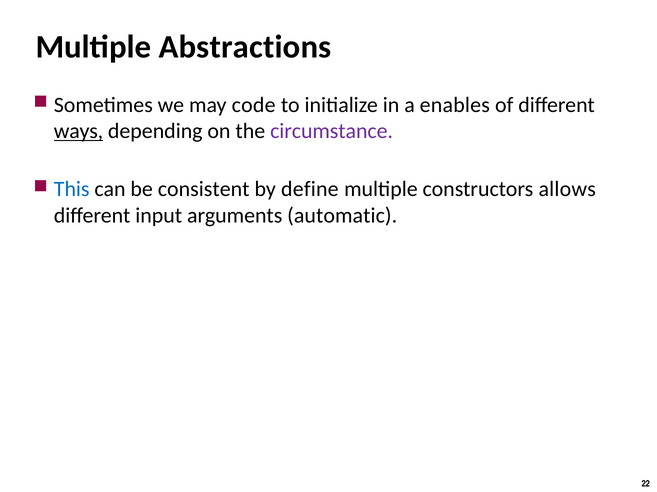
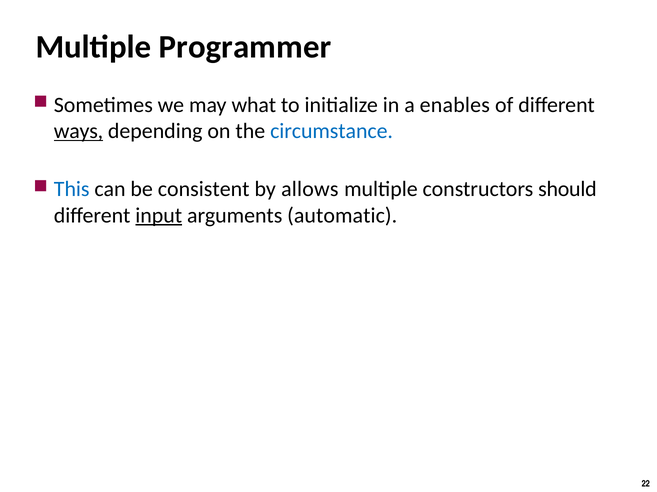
Abstractions: Abstractions -> Programmer
code: code -> what
circumstance colour: purple -> blue
define: define -> allows
allows: allows -> should
input underline: none -> present
